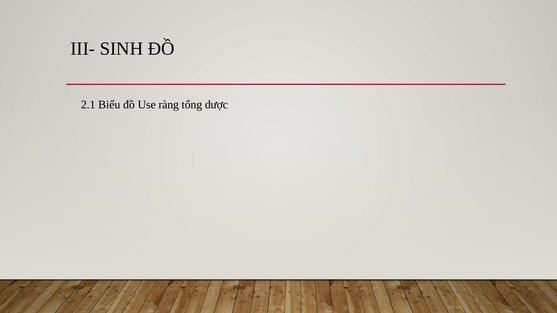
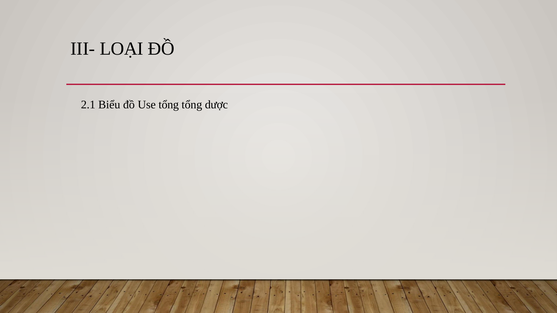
SINH: SINH -> LOẠI
Use ràng: ràng -> tổng
